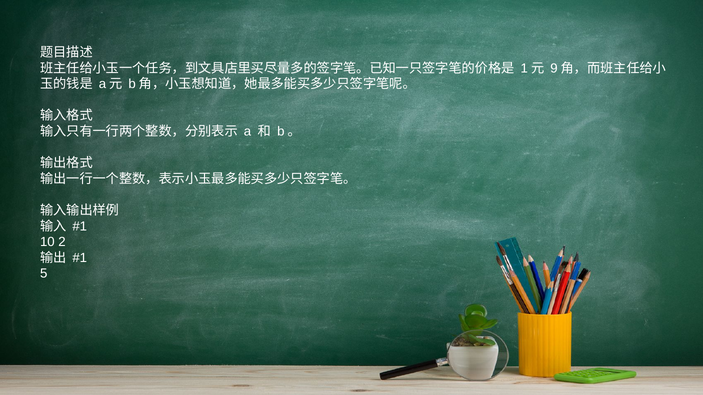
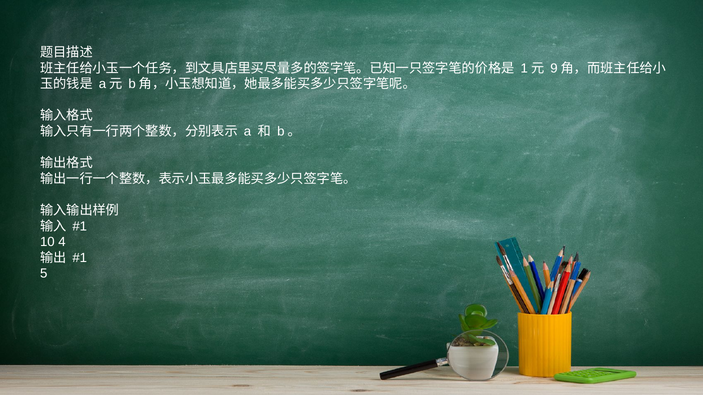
2: 2 -> 4
